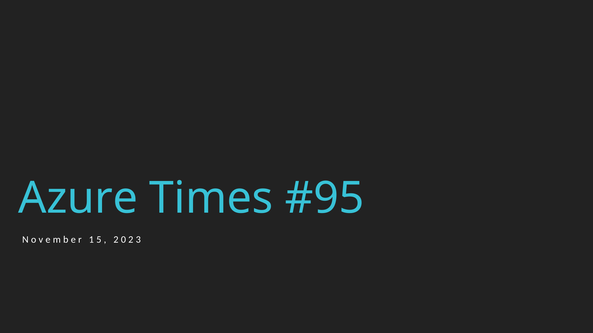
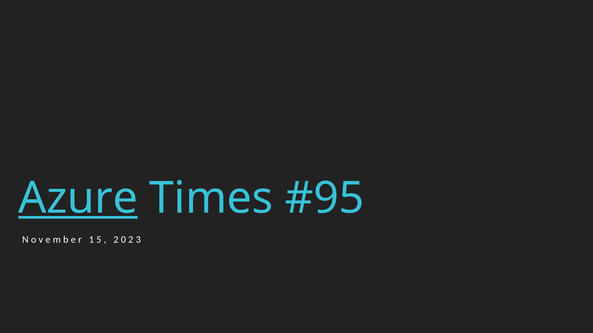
Azure underline: none -> present
